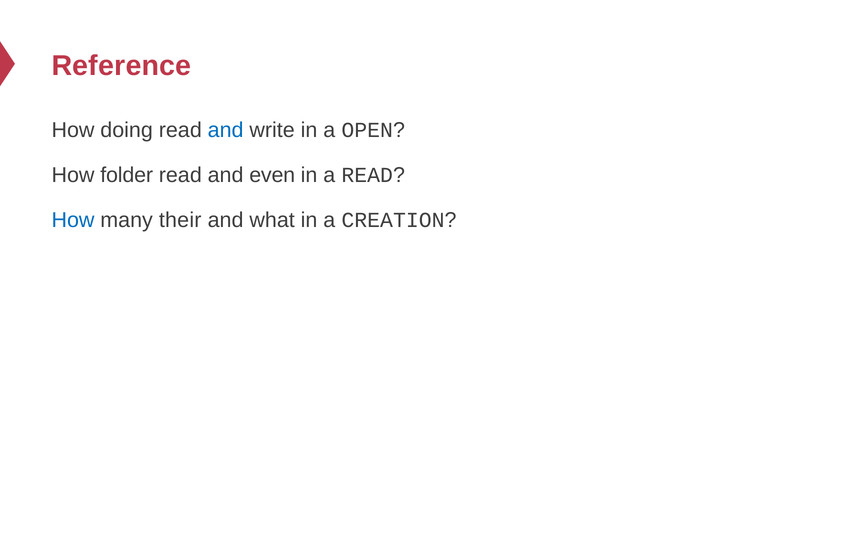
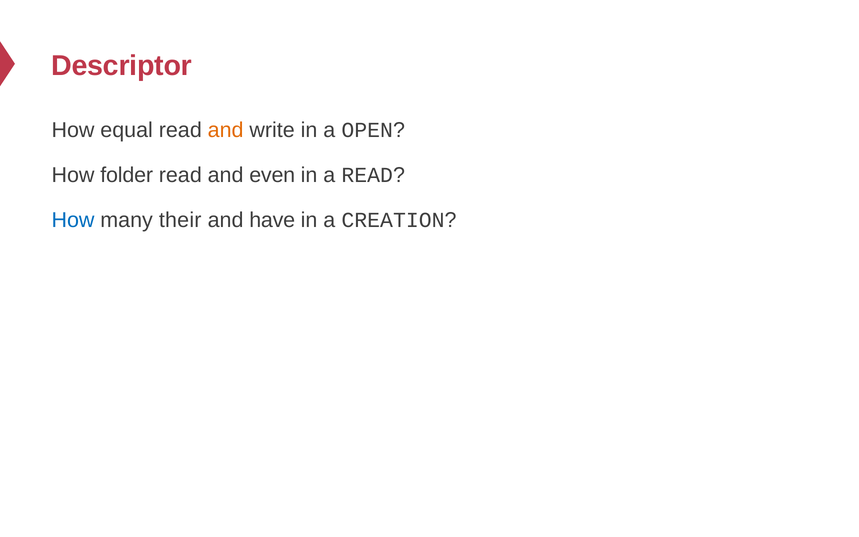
Reference: Reference -> Descriptor
doing: doing -> equal
and at (226, 130) colour: blue -> orange
what: what -> have
